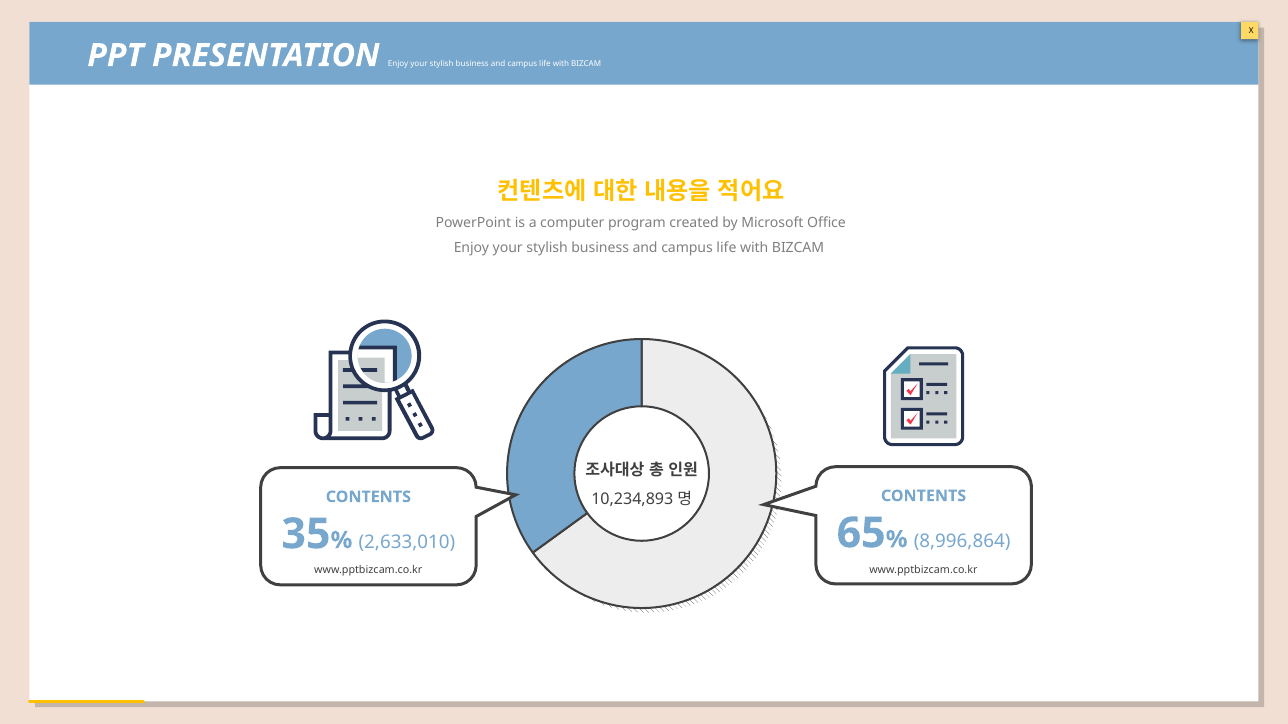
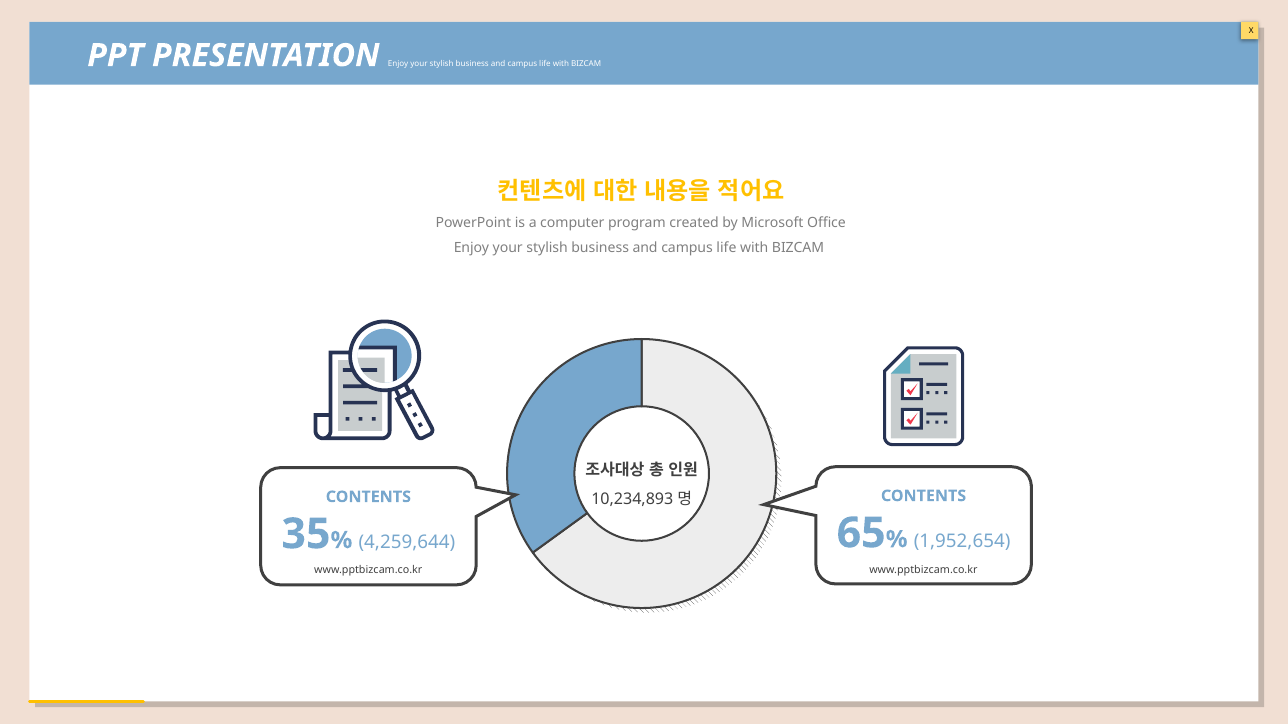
8,996,864: 8,996,864 -> 1,952,654
2,633,010: 2,633,010 -> 4,259,644
